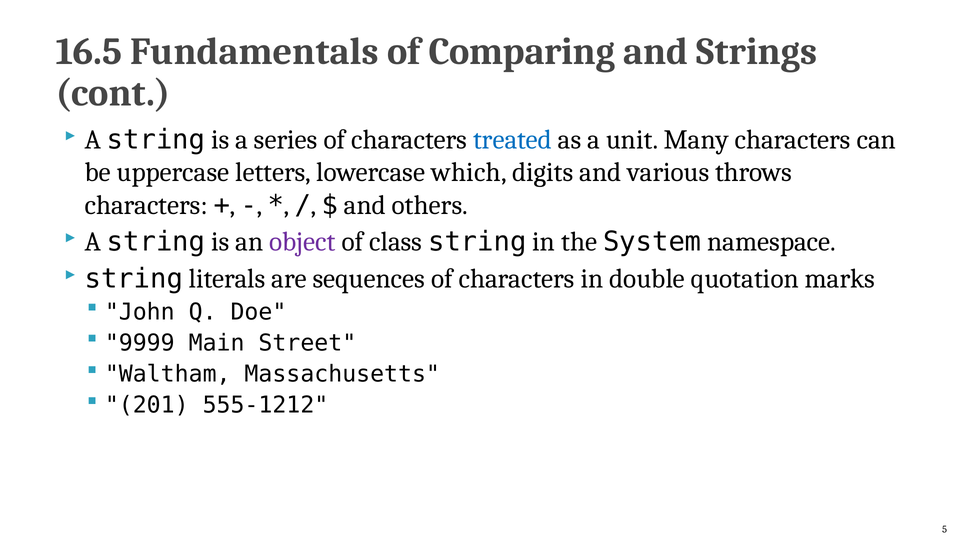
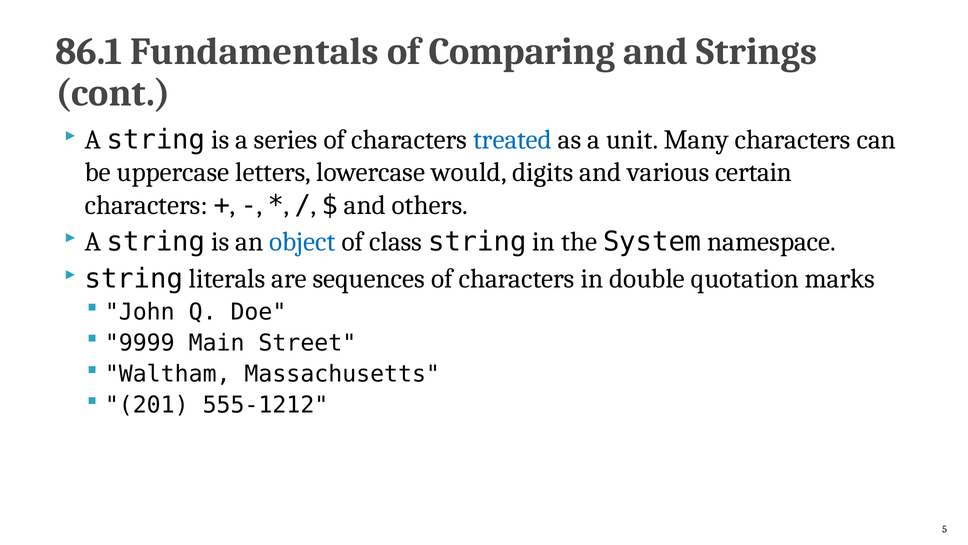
16.5: 16.5 -> 86.1
which: which -> would
throws: throws -> certain
object colour: purple -> blue
